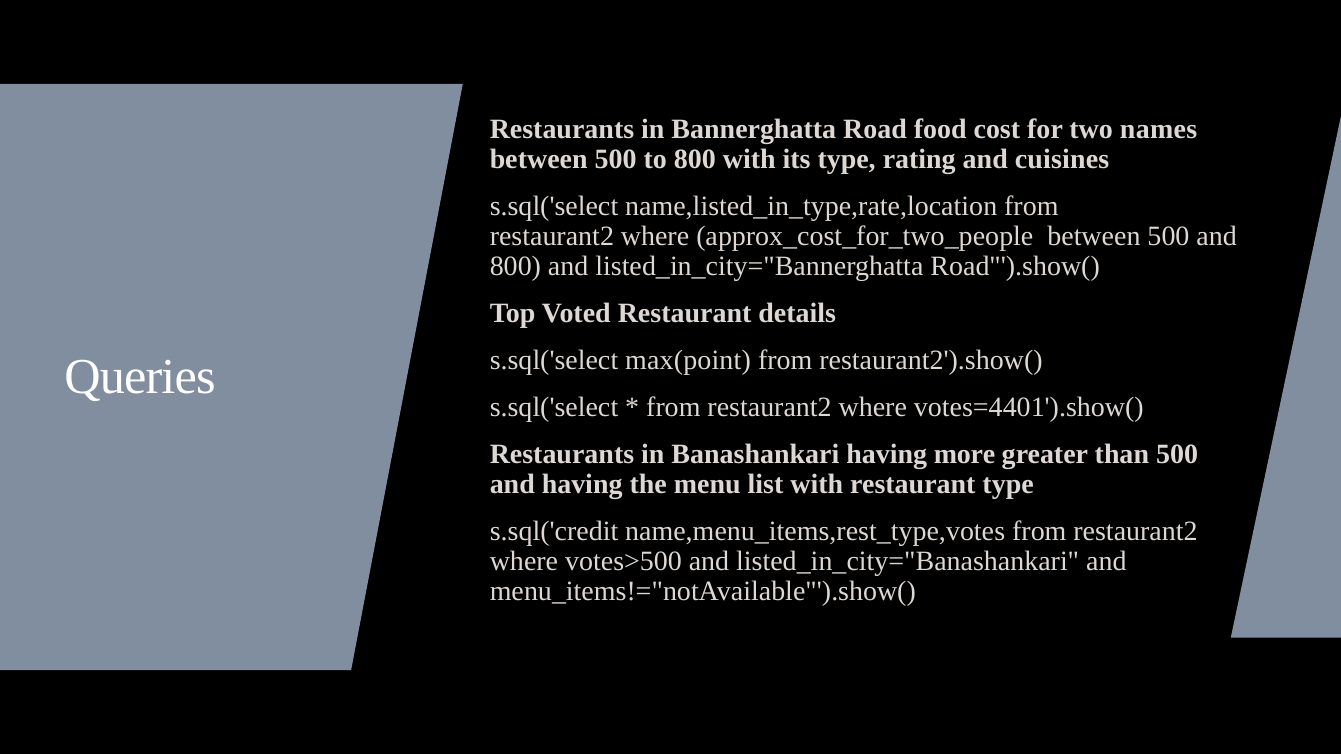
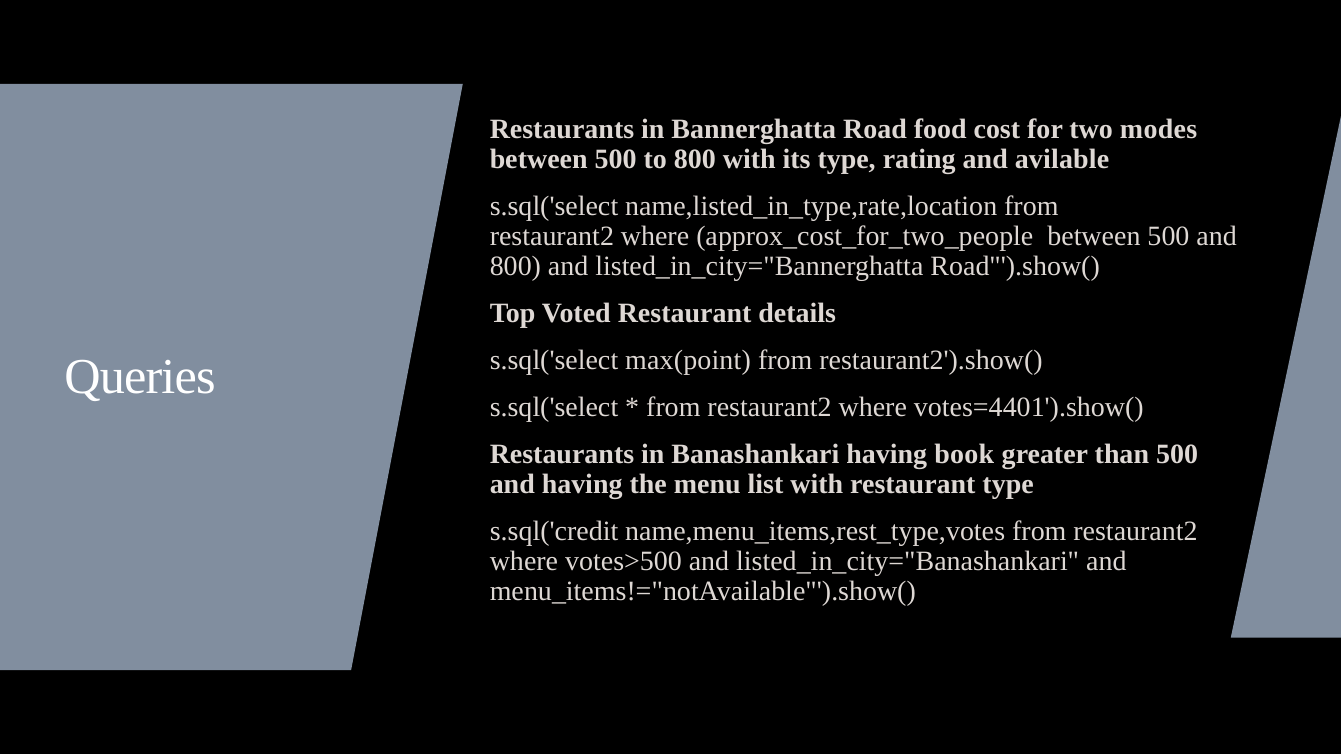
names: names -> modes
cuisines: cuisines -> avilable
more: more -> book
